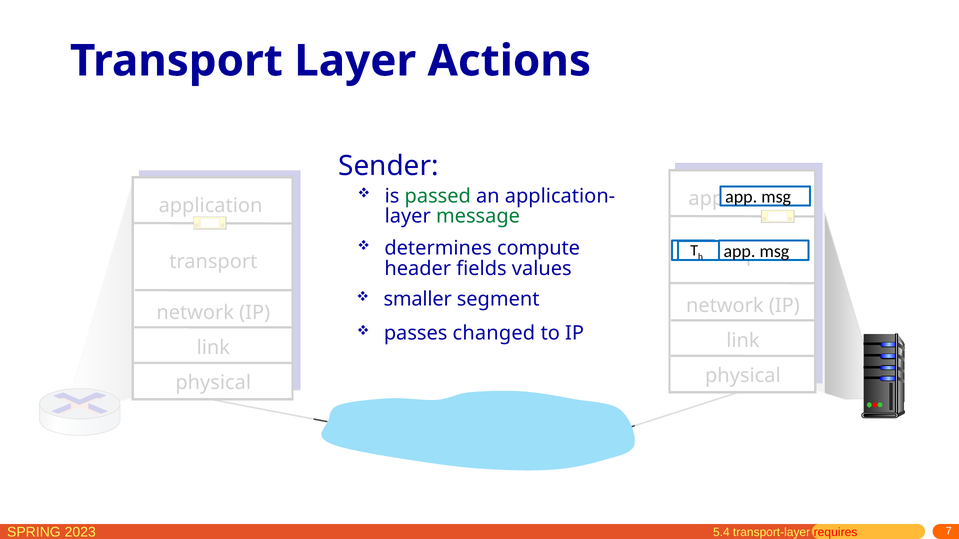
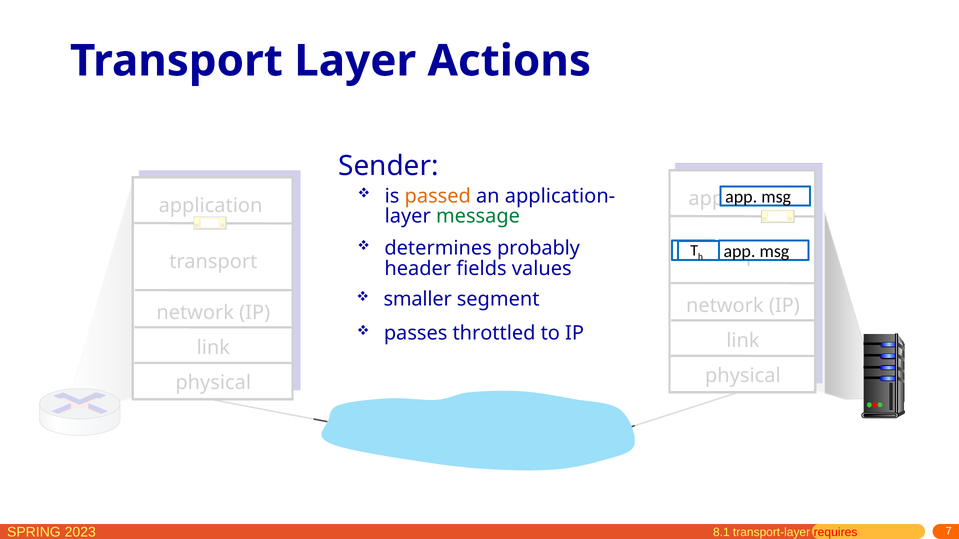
passed colour: green -> orange
compute: compute -> probably
changed: changed -> throttled
5.4: 5.4 -> 8.1
